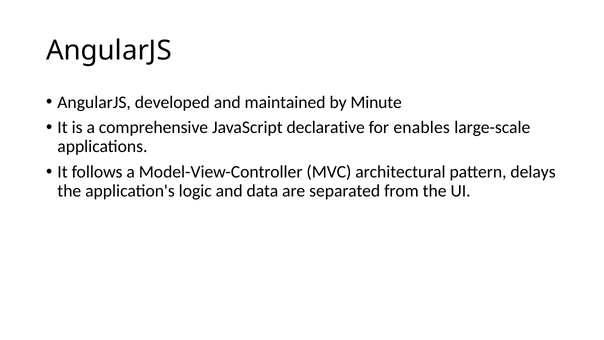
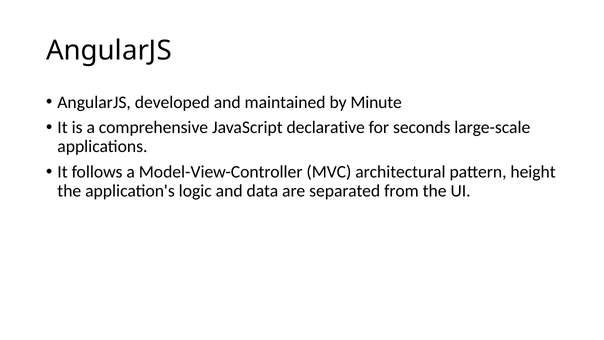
enables: enables -> seconds
delays: delays -> height
